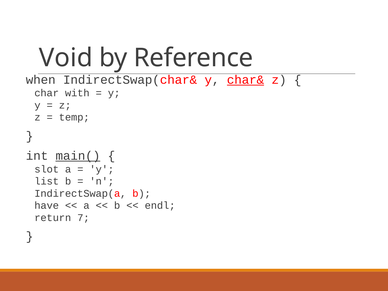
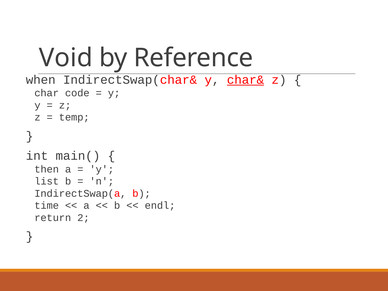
with: with -> code
main( underline: present -> none
slot: slot -> then
have: have -> time
7: 7 -> 2
